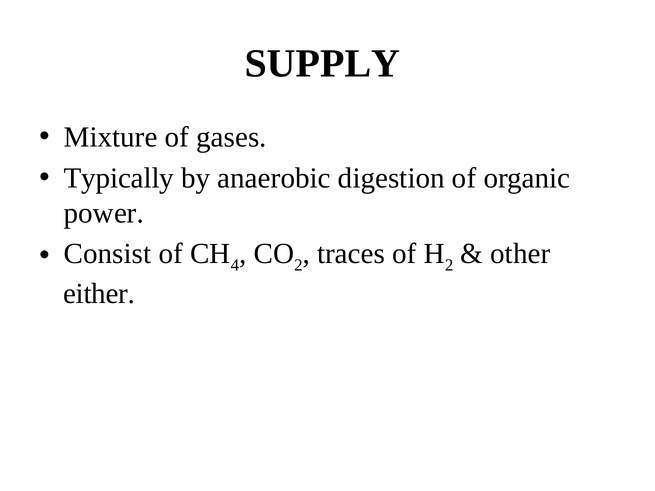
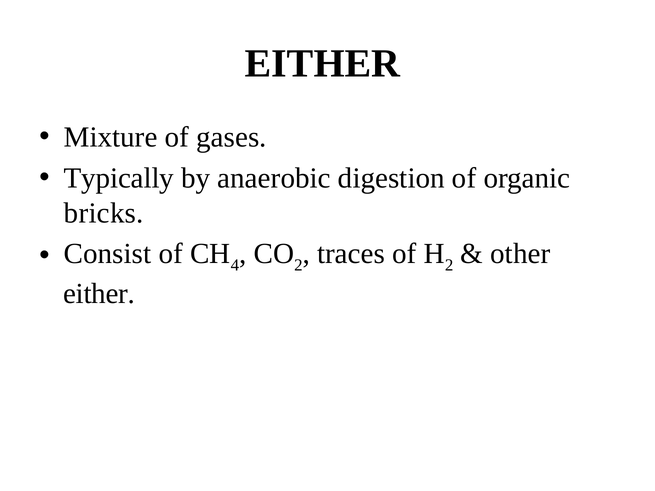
SUPPLY at (322, 63): SUPPLY -> EITHER
power: power -> bricks
